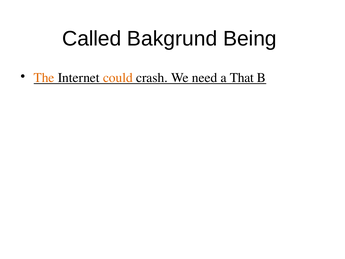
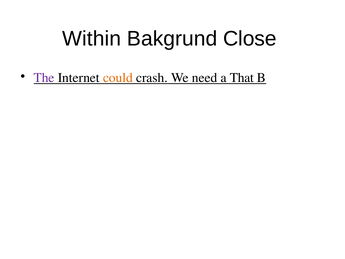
Called: Called -> Within
Being: Being -> Close
The colour: orange -> purple
